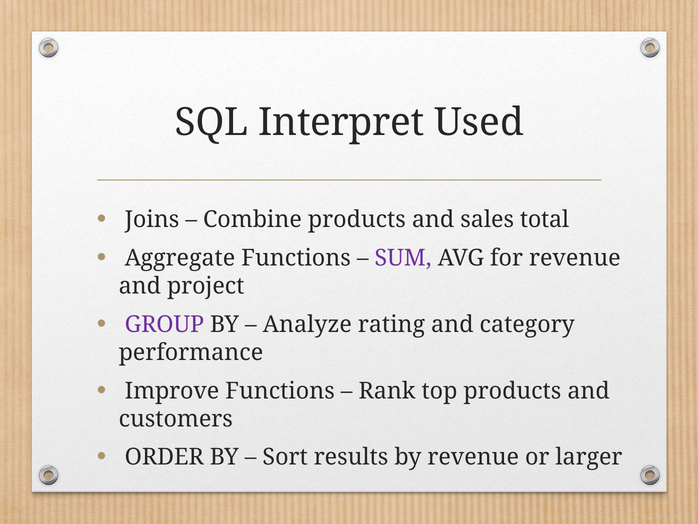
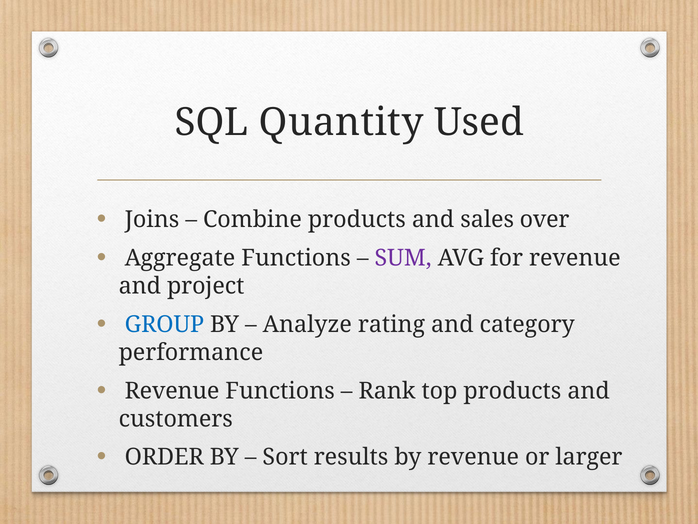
Interpret: Interpret -> Quantity
total: total -> over
GROUP colour: purple -> blue
Improve at (172, 391): Improve -> Revenue
